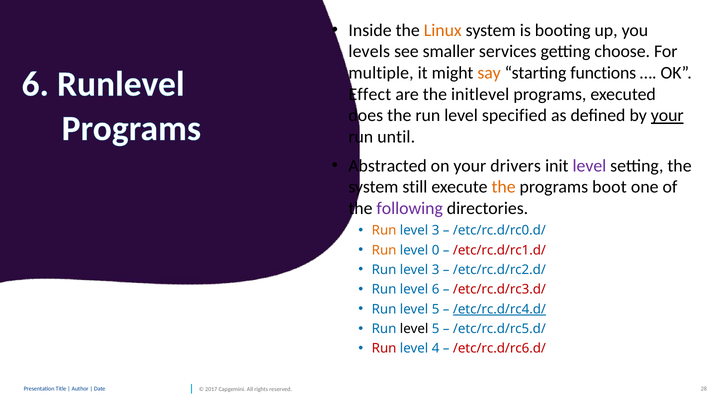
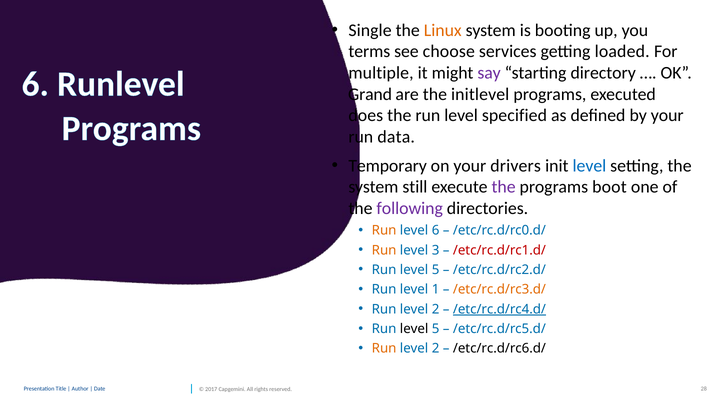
Inside: Inside -> Single
levels: levels -> terms
smaller: smaller -> choose
choose: choose -> loaded
say colour: orange -> purple
functions: functions -> directory
Effect: Effect -> Grand
your at (667, 116) underline: present -> none
until: until -> data
Abstracted: Abstracted -> Temporary
level at (589, 166) colour: purple -> blue
the at (504, 187) colour: orange -> purple
3 at (436, 230): 3 -> 6
0: 0 -> 3
3 at (436, 270): 3 -> 5
level 6: 6 -> 1
/etc/rc.d/rc3.d/ colour: red -> orange
5 at (436, 309): 5 -> 2
Run at (384, 349) colour: red -> orange
4 at (436, 349): 4 -> 2
/etc/rc.d/rc6.d/ colour: red -> black
